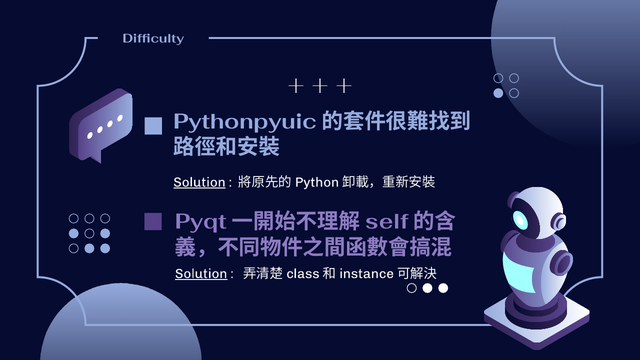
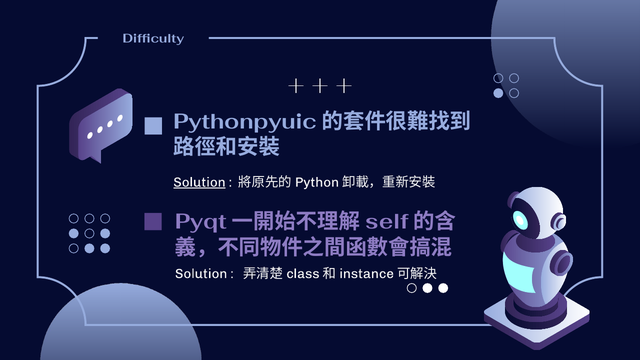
Solution at (201, 274) underline: present -> none
